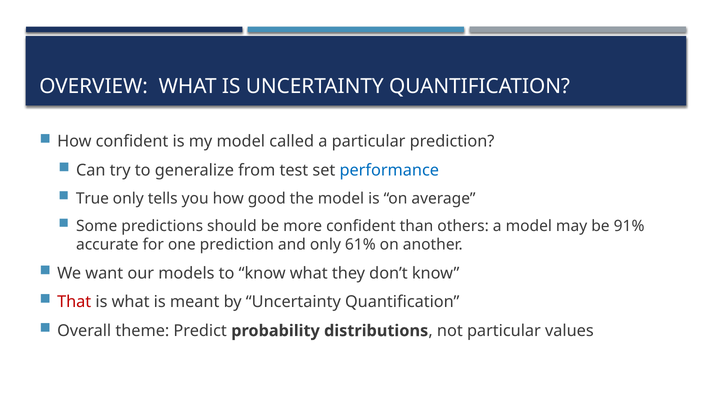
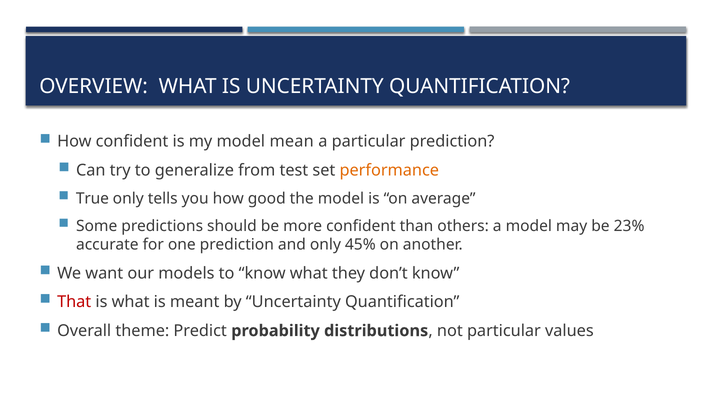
called: called -> mean
performance colour: blue -> orange
91%: 91% -> 23%
61%: 61% -> 45%
